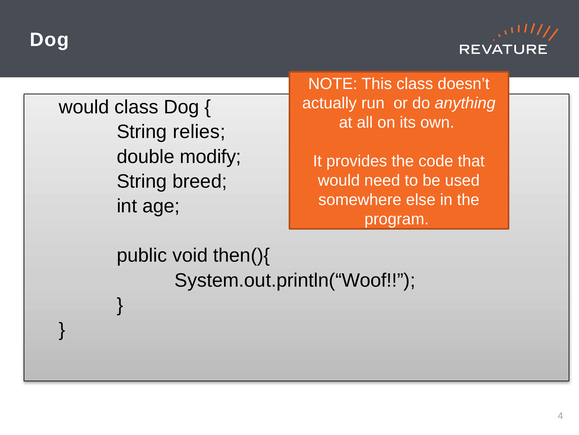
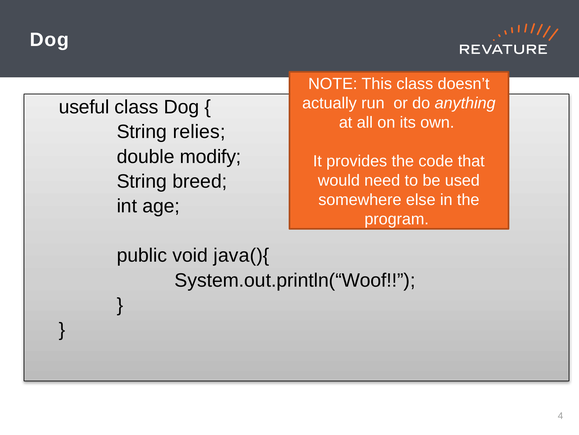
would at (84, 107): would -> useful
then(){: then(){ -> java(){
